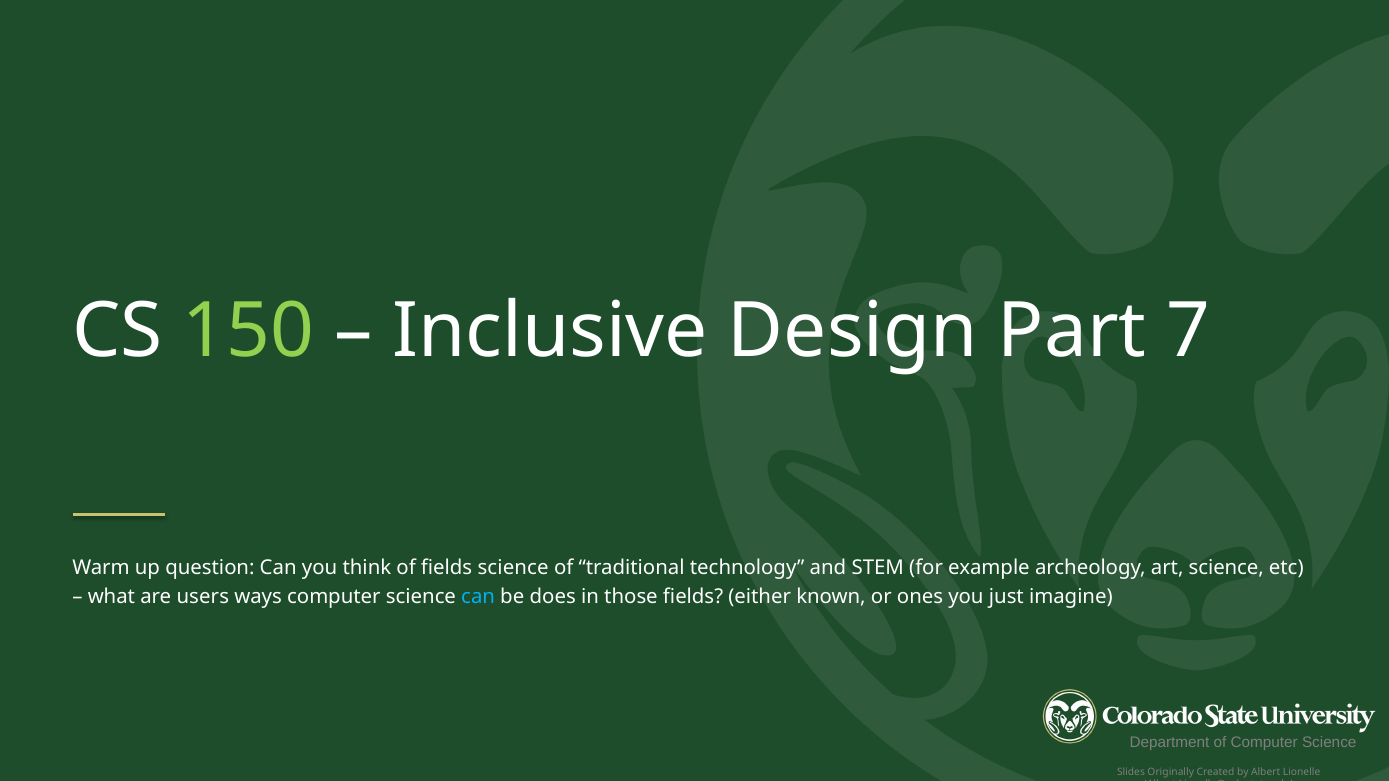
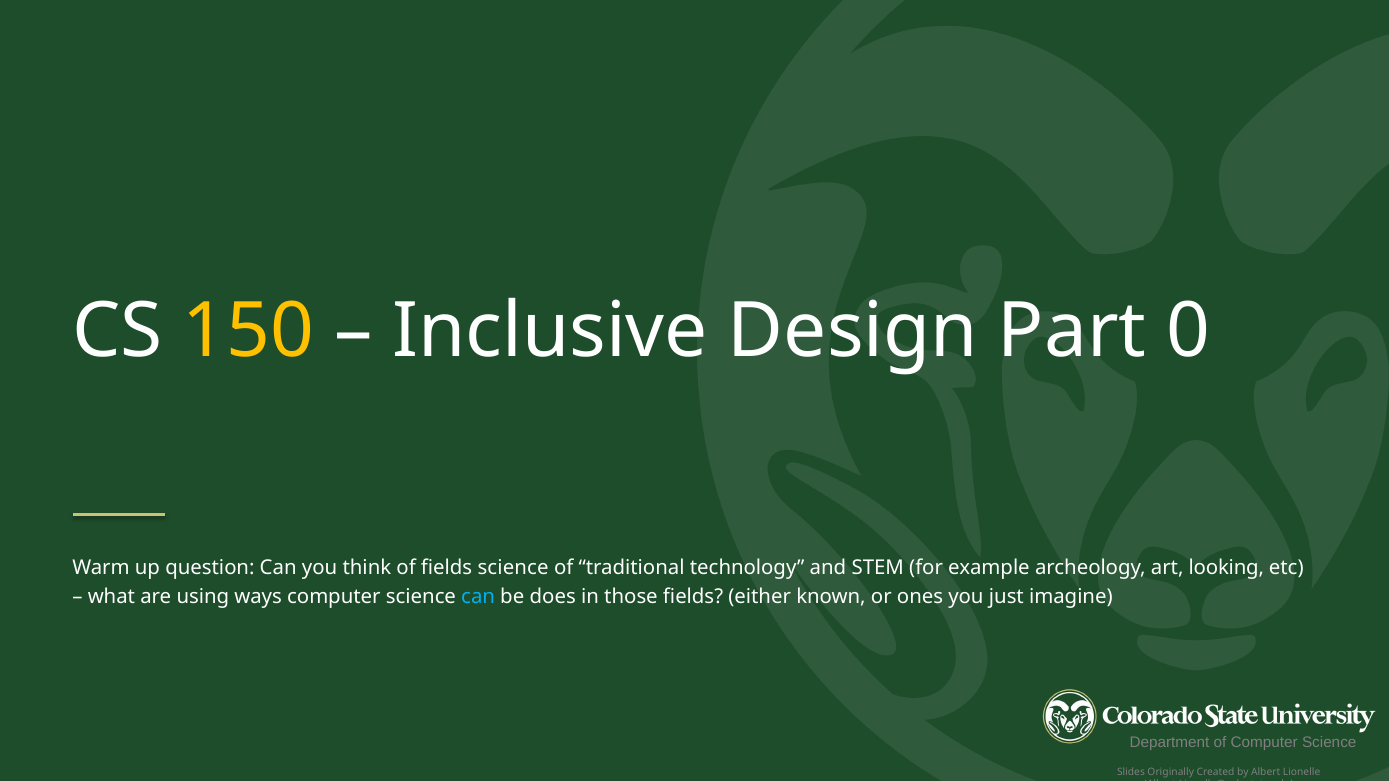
150 colour: light green -> yellow
7: 7 -> 0
art science: science -> looking
users: users -> using
